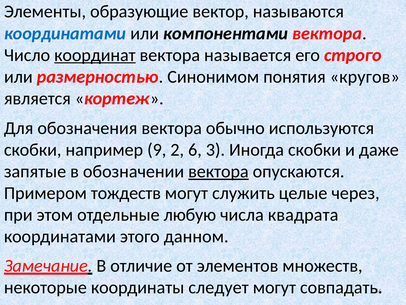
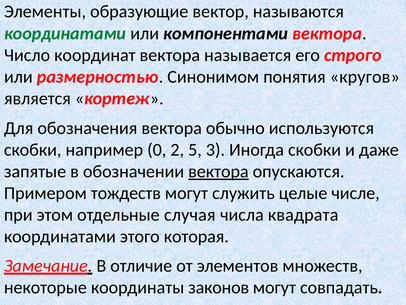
координатами at (65, 33) colour: blue -> green
координат underline: present -> none
9: 9 -> 0
6: 6 -> 5
через: через -> числе
любую: любую -> случая
данном: данном -> которая
следует: следует -> законов
